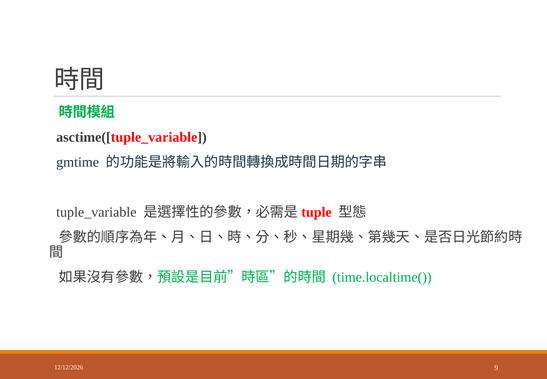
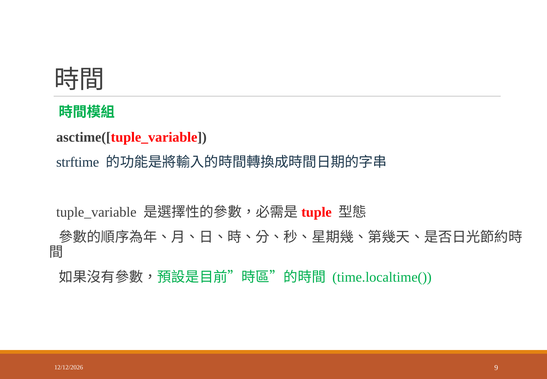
gmtime: gmtime -> strftime
